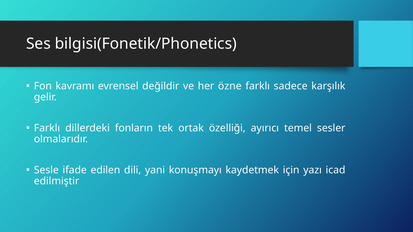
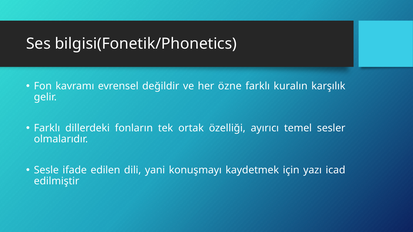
sadece: sadece -> kuralın
